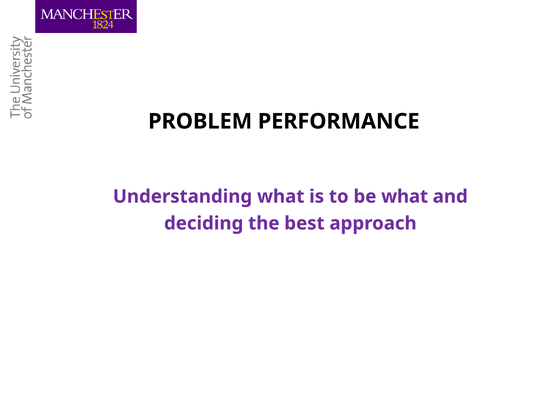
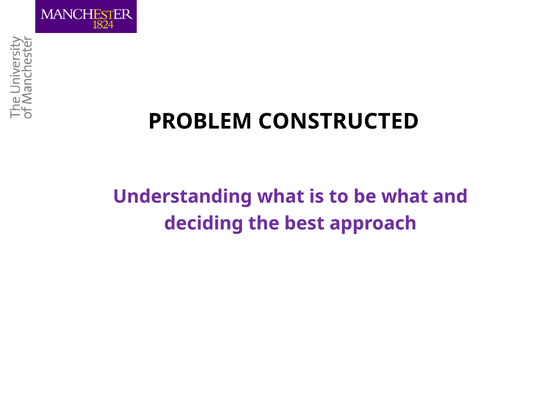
PERFORMANCE: PERFORMANCE -> CONSTRUCTED
